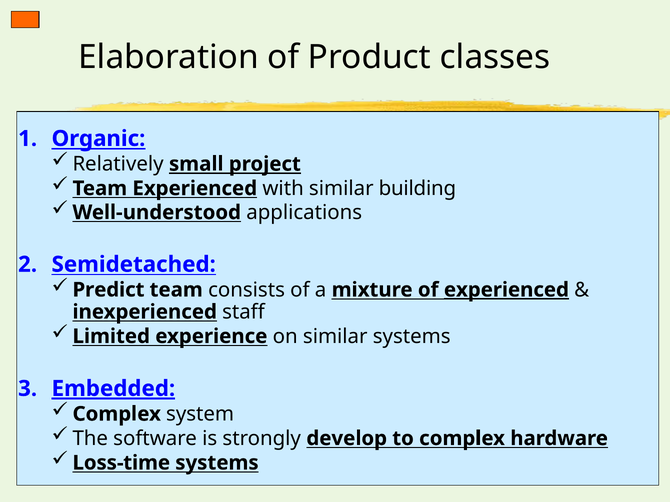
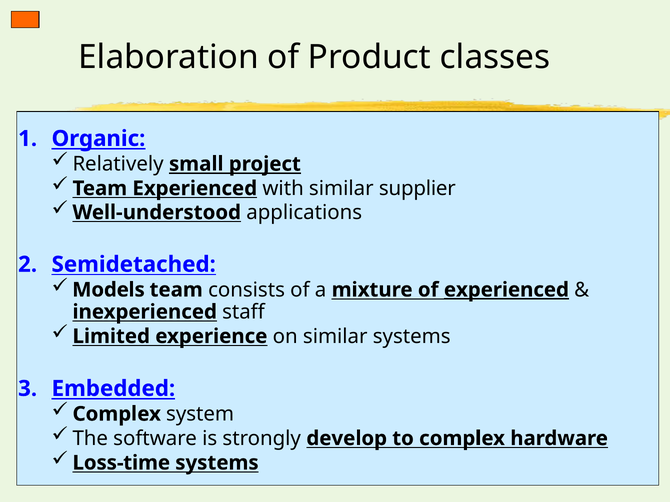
building: building -> supplier
Predict: Predict -> Models
Embedded underline: present -> none
